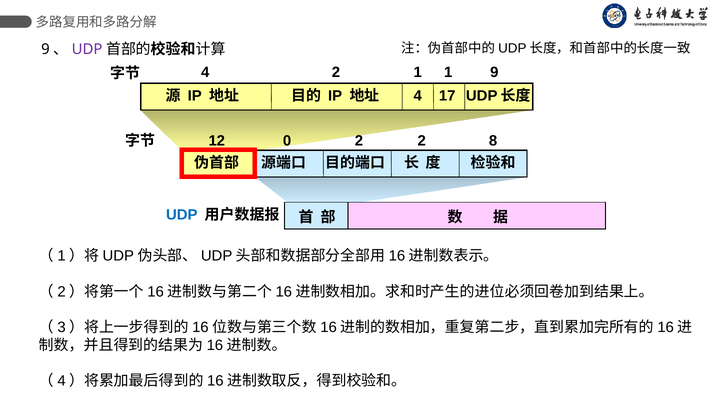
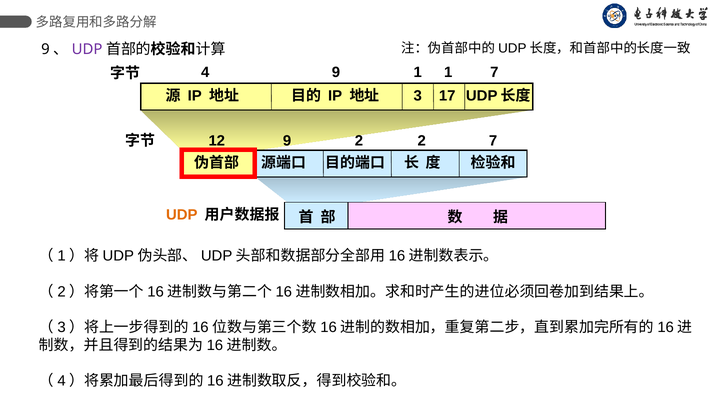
4 2: 2 -> 9
1 9: 9 -> 7
4 at (418, 96): 4 -> 3
12 0: 0 -> 9
2 8: 8 -> 7
UDP at (182, 215) colour: blue -> orange
